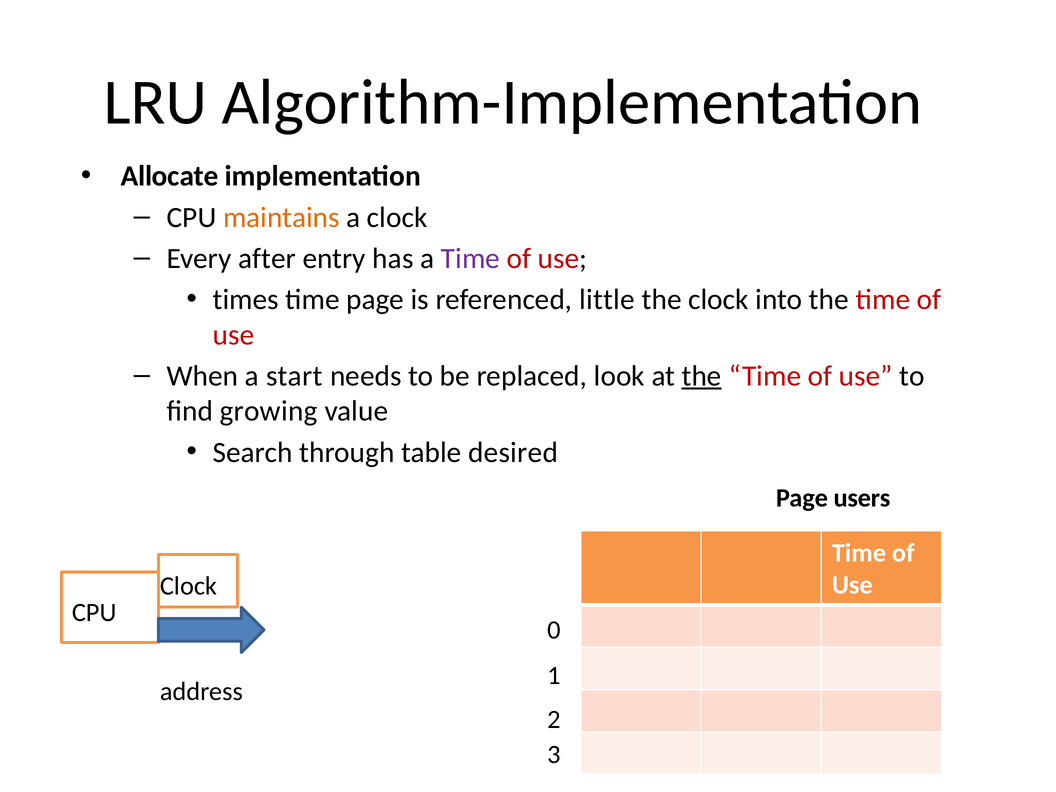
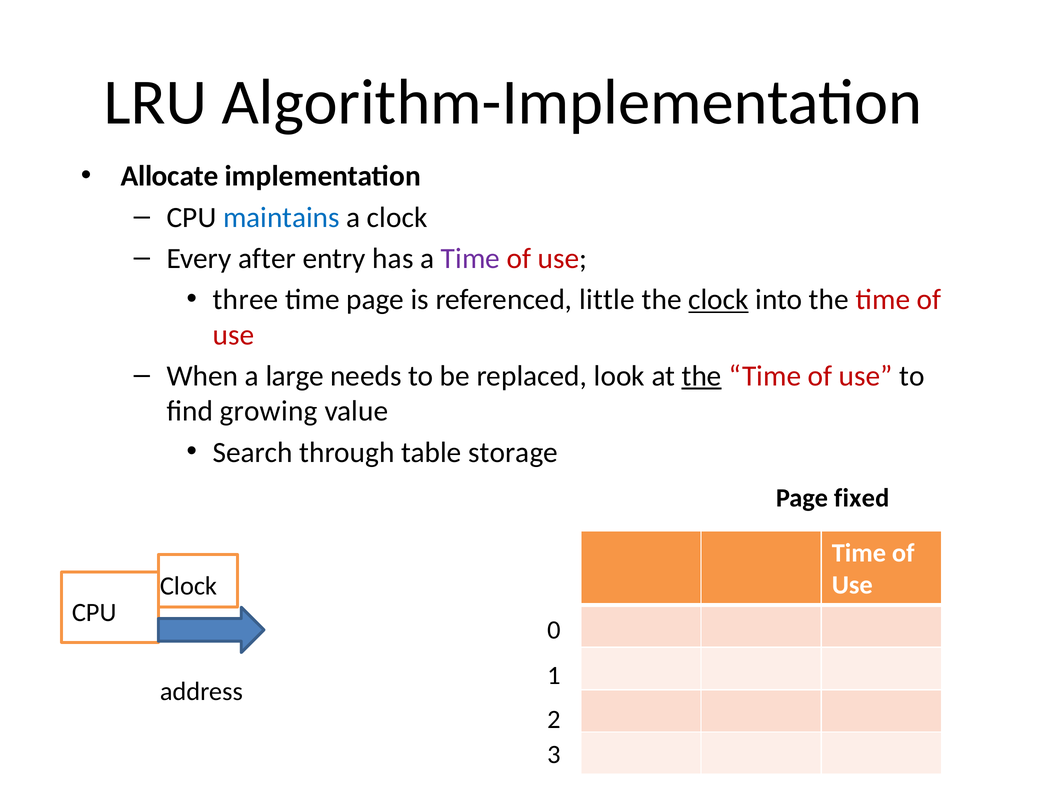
maintains colour: orange -> blue
times: times -> three
clock at (719, 300) underline: none -> present
start: start -> large
desired: desired -> storage
users: users -> fixed
